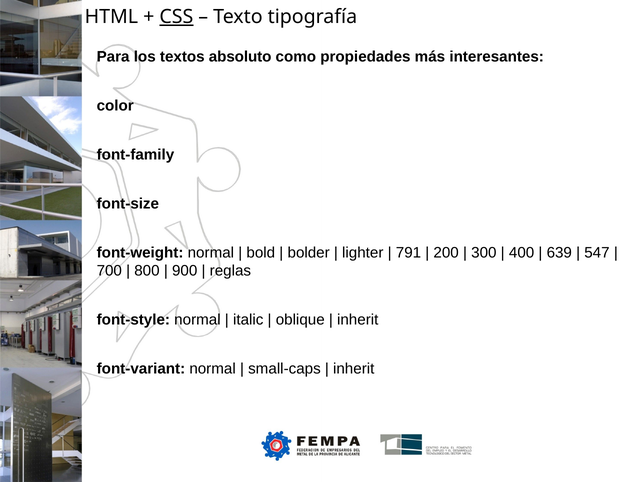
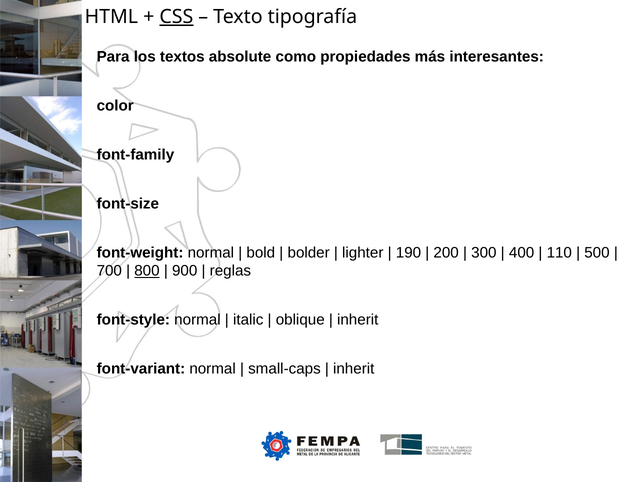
absoluto: absoluto -> absolute
791: 791 -> 190
639: 639 -> 110
547: 547 -> 500
800 underline: none -> present
